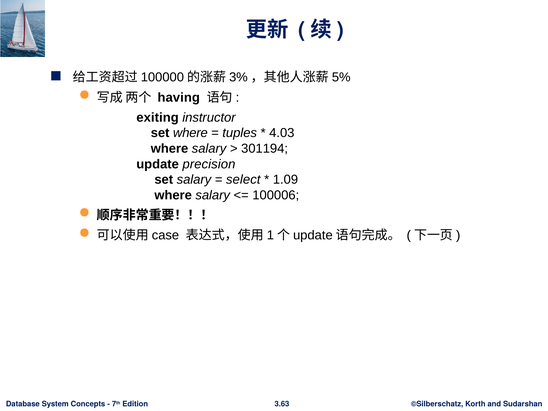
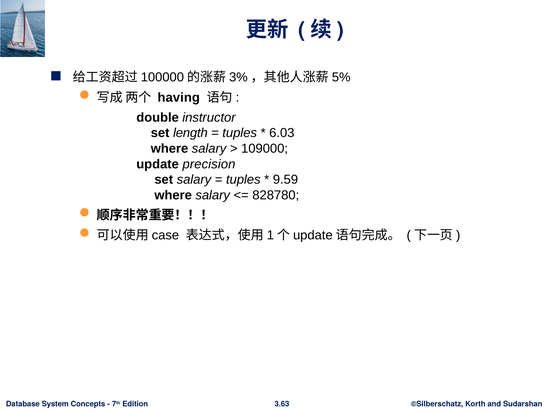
exiting: exiting -> double
set where: where -> length
4.03: 4.03 -> 6.03
301194: 301194 -> 109000
select at (243, 180): select -> tuples
1.09: 1.09 -> 9.59
100006: 100006 -> 828780
